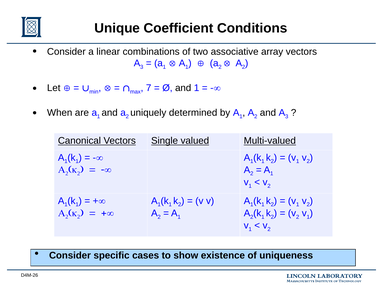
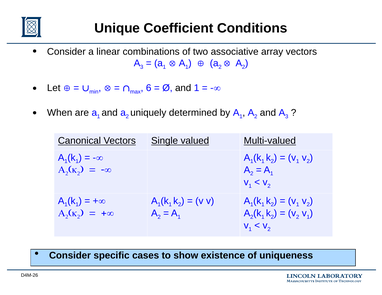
7: 7 -> 6
